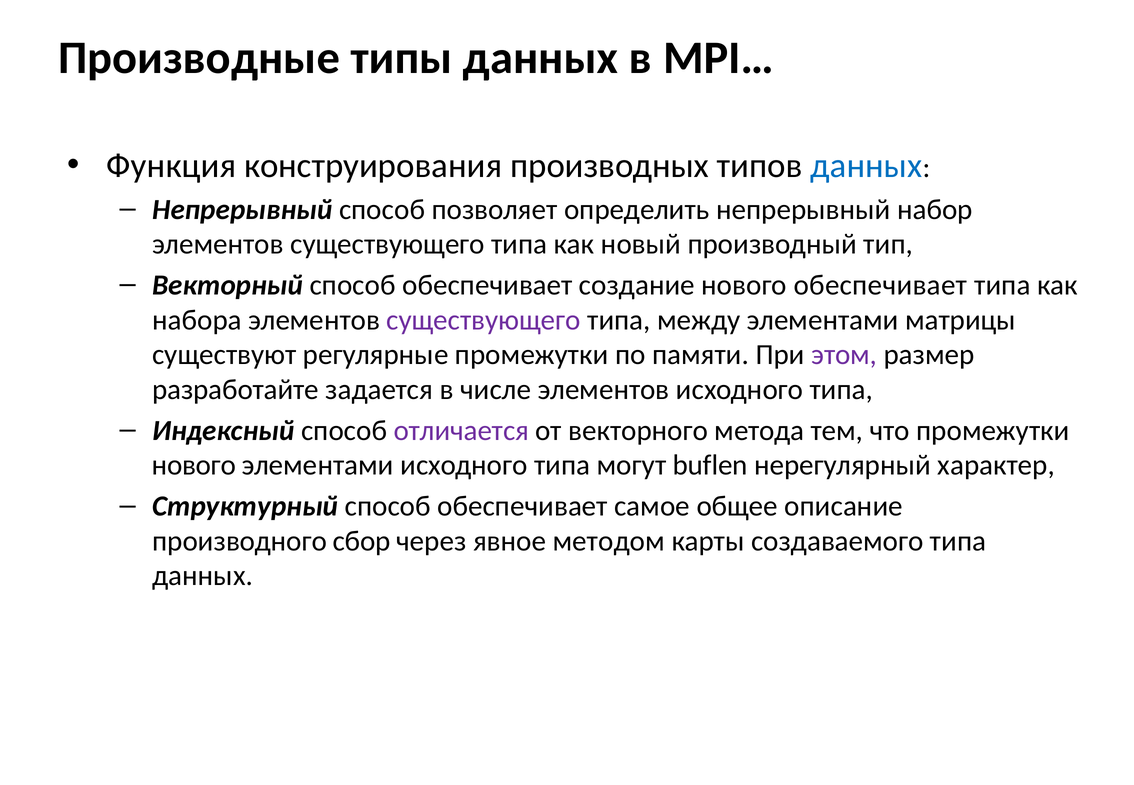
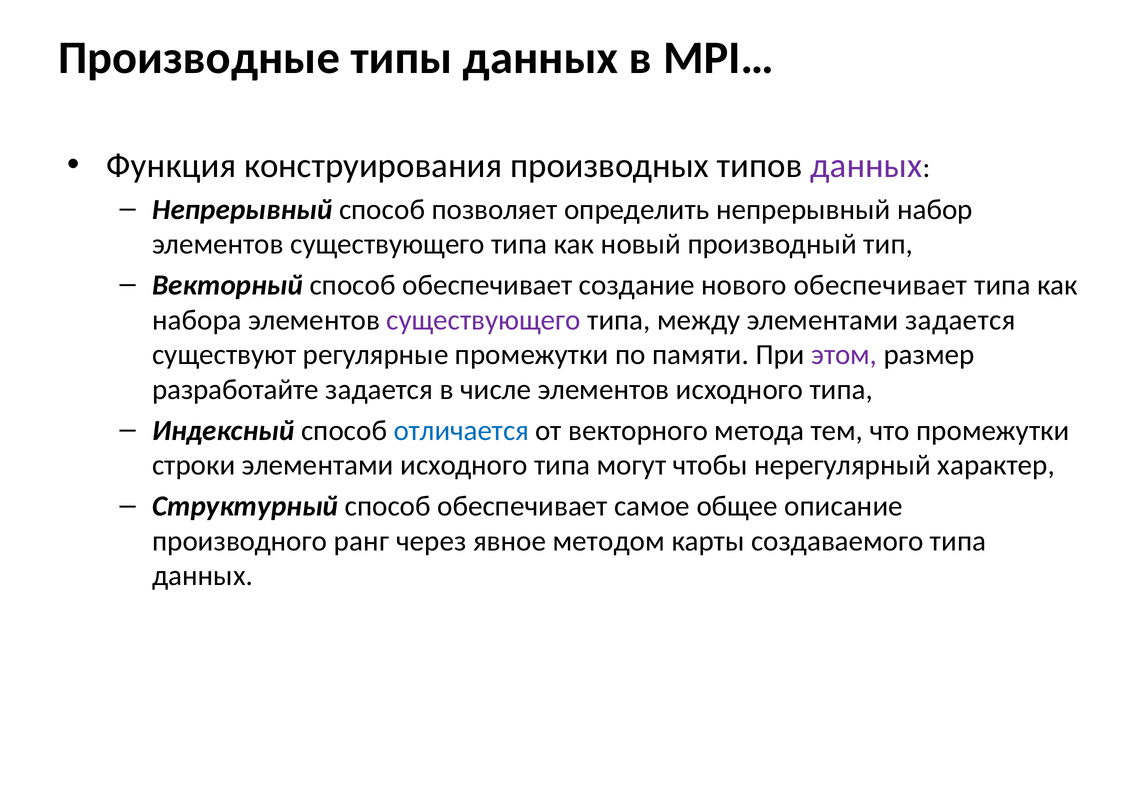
данных at (866, 166) colour: blue -> purple
элементами матрицы: матрицы -> задается
отличается colour: purple -> blue
нового at (194, 465): нового -> строки
buflen: buflen -> чтобы
сбор: сбор -> ранг
